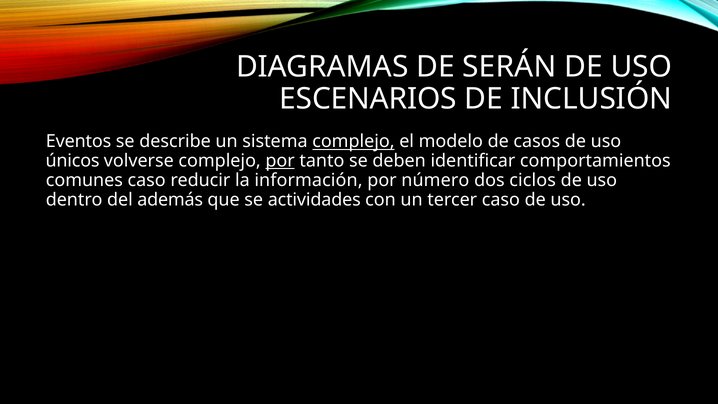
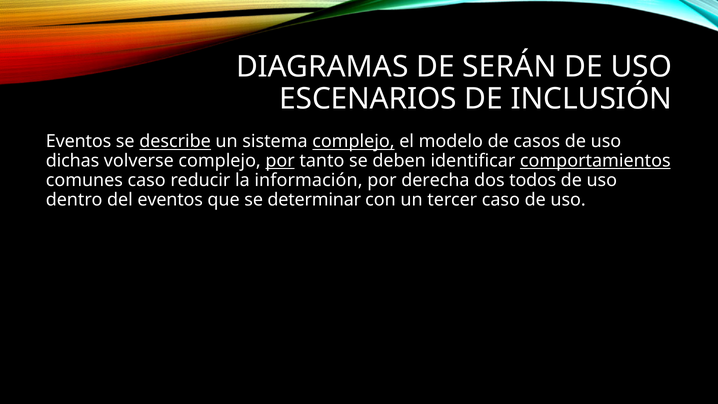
describe underline: none -> present
únicos: únicos -> dichas
comportamientos underline: none -> present
número: número -> derecha
ciclos: ciclos -> todos
del además: además -> eventos
actividades: actividades -> determinar
